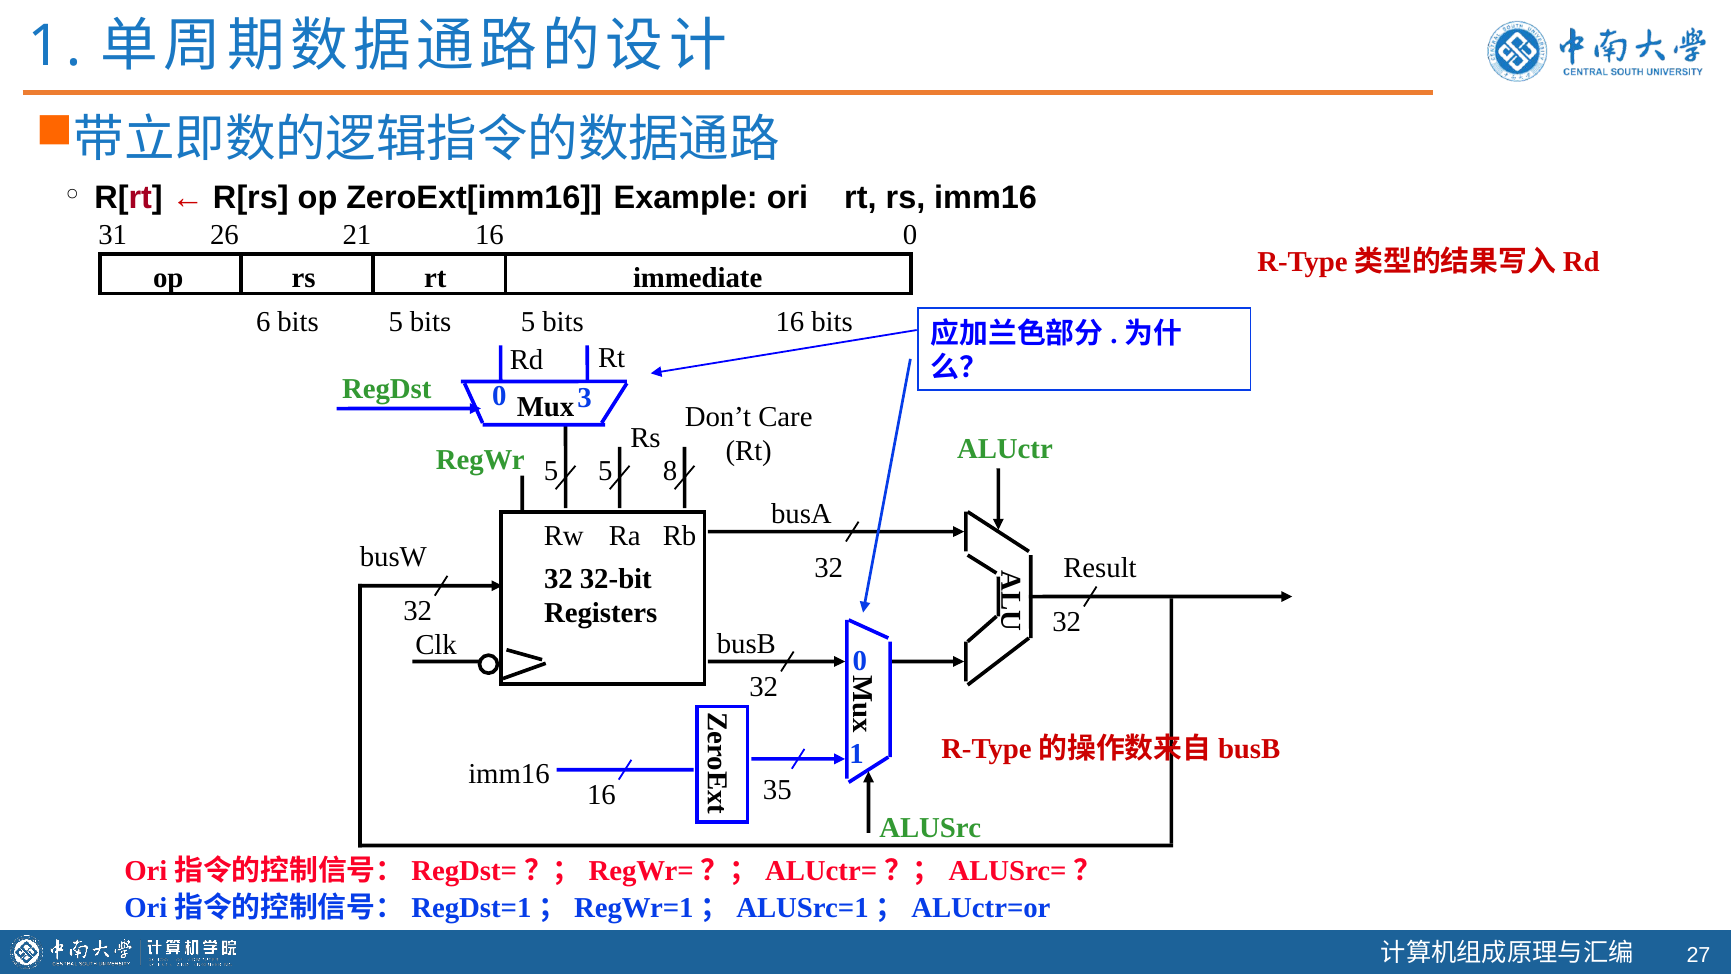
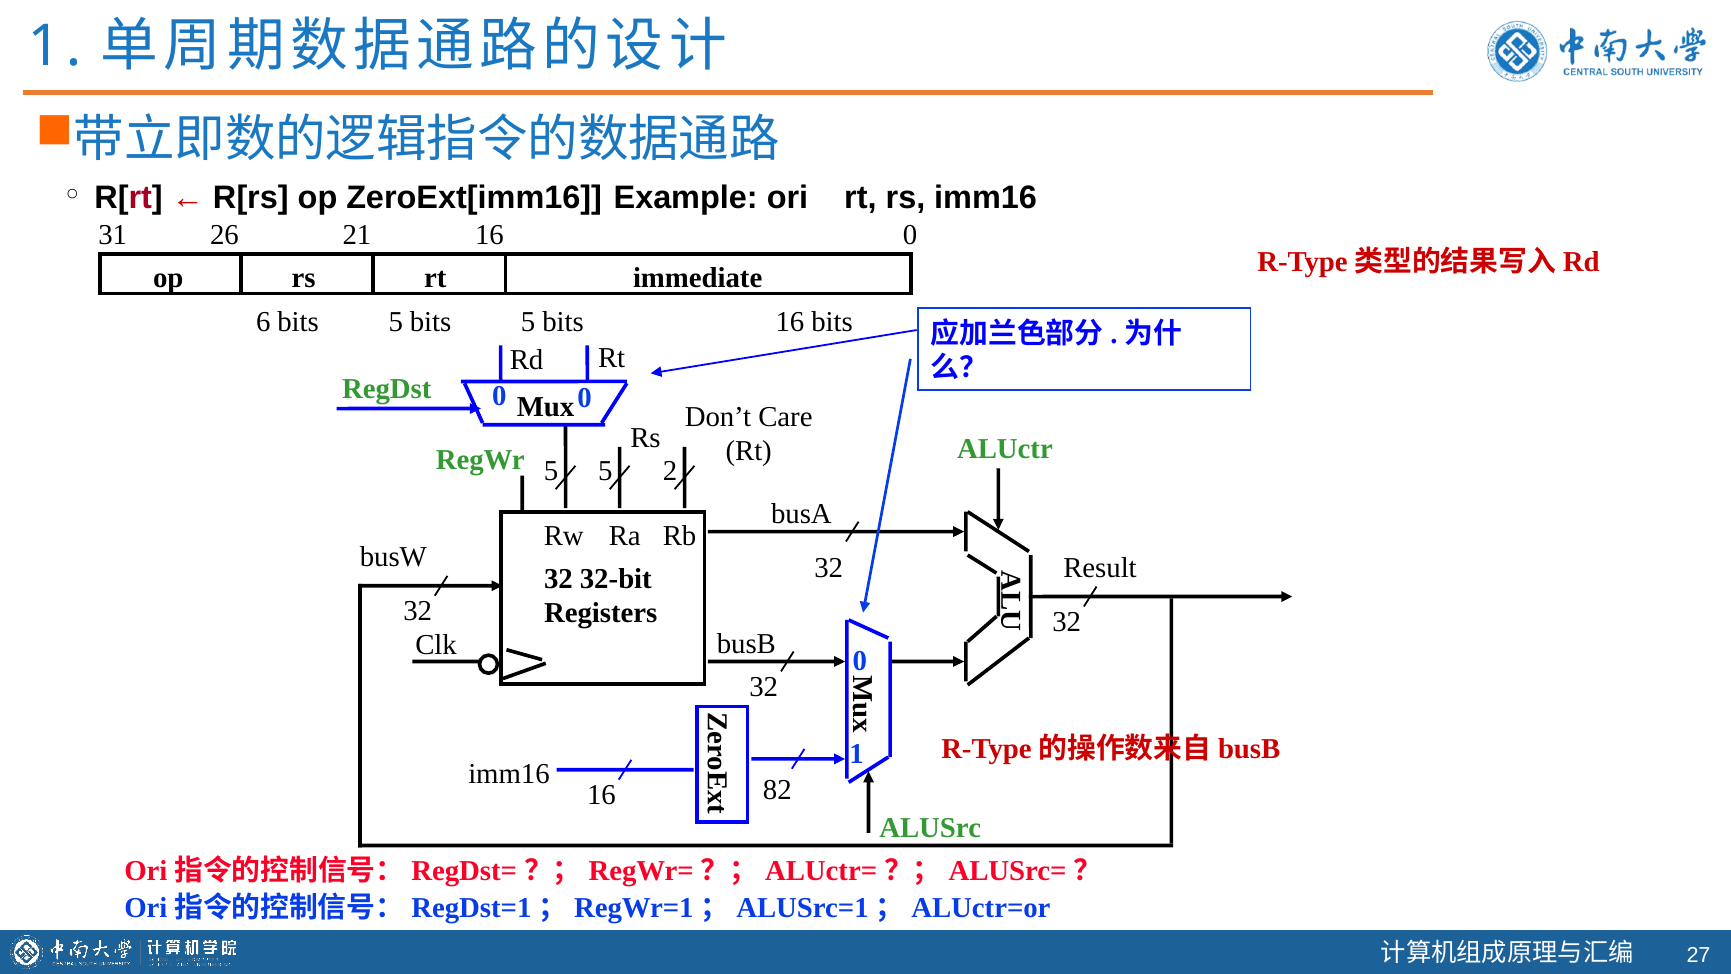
0 3: 3 -> 0
8: 8 -> 2
35: 35 -> 82
